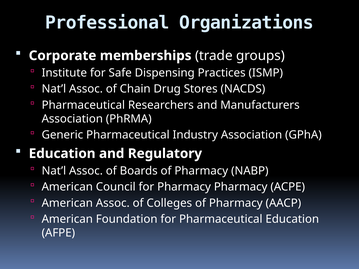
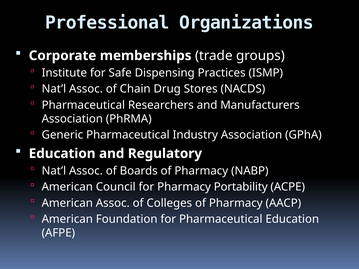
Pharmacy Pharmacy: Pharmacy -> Portability
